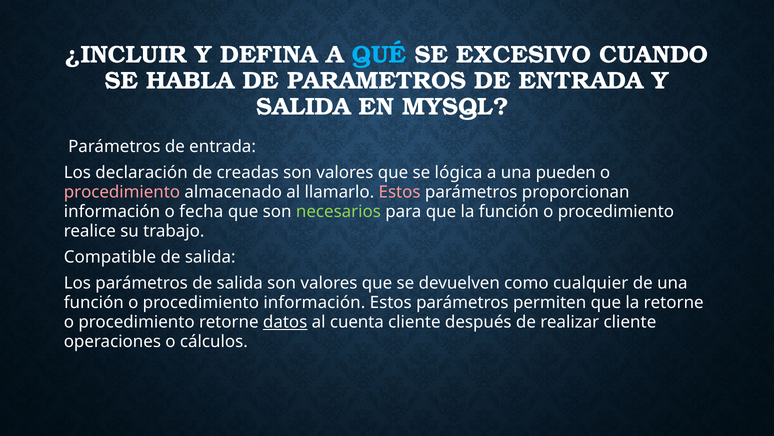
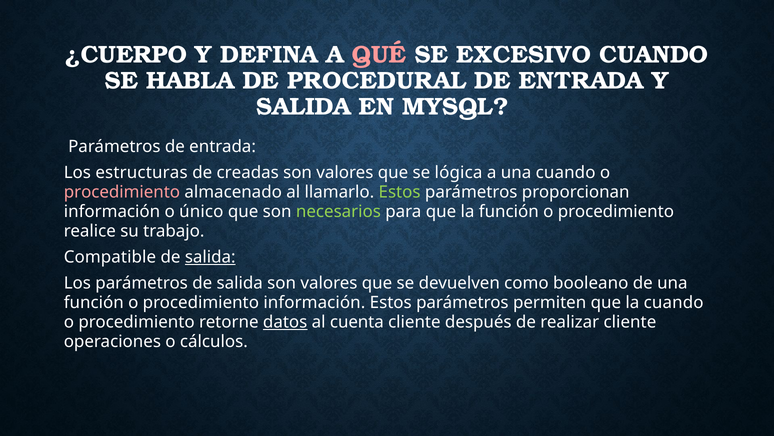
¿INCLUIR: ¿INCLUIR -> ¿CUERPO
QUÉ colour: light blue -> pink
PARAMETROS: PARAMETROS -> PROCEDURAL
declaración: declaración -> estructuras
una pueden: pueden -> cuando
Estos at (400, 192) colour: pink -> light green
fecha: fecha -> único
salida at (210, 257) underline: none -> present
cualquier: cualquier -> booleano
la retorne: retorne -> cuando
